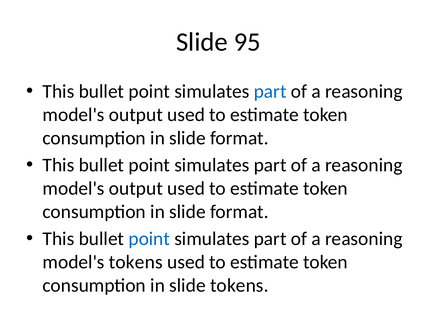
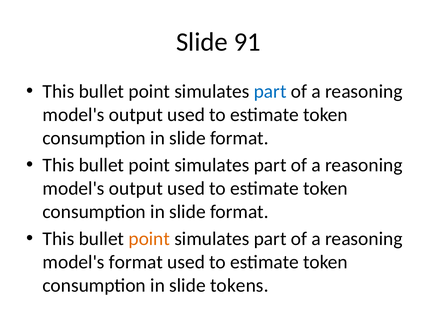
95: 95 -> 91
point at (149, 239) colour: blue -> orange
model's tokens: tokens -> format
